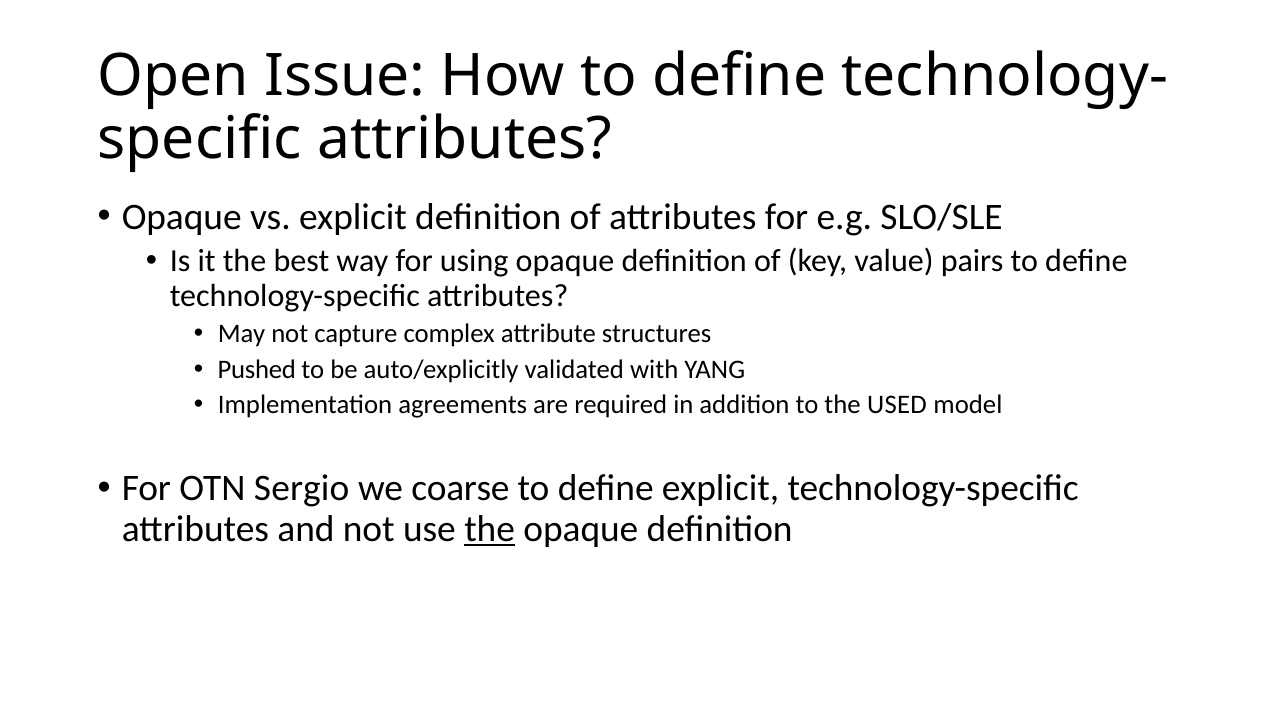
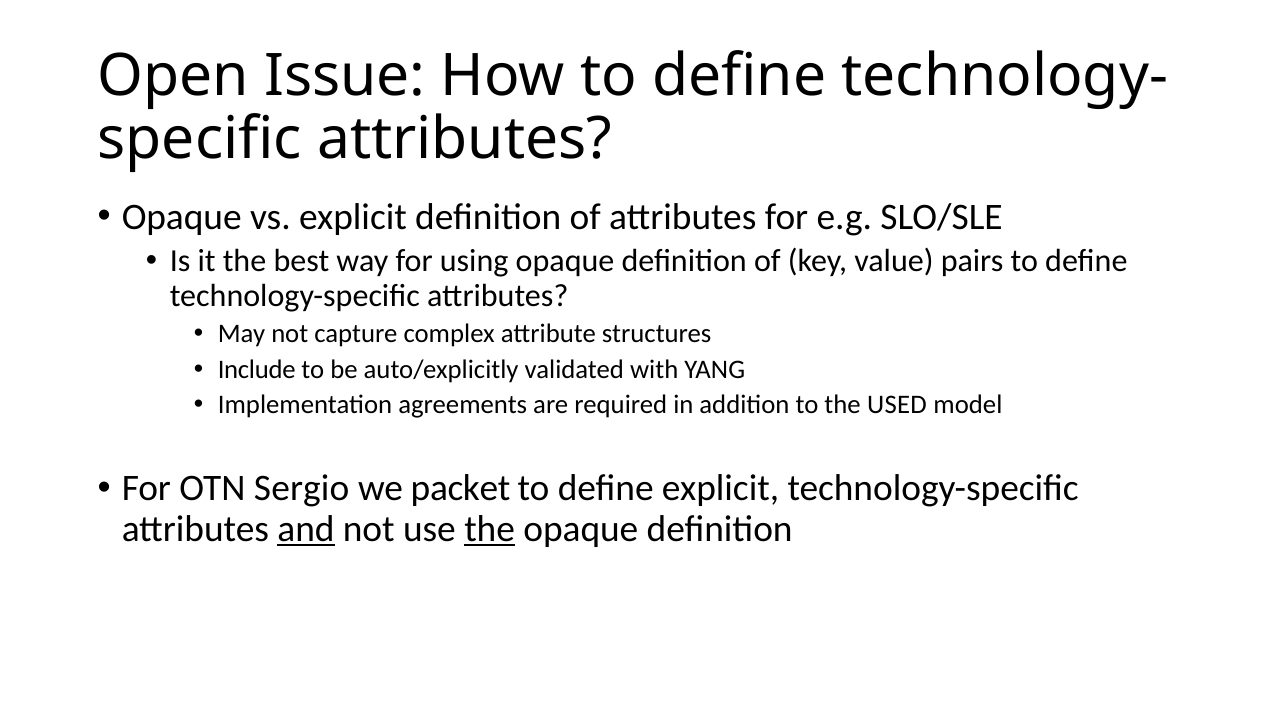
Pushed: Pushed -> Include
coarse: coarse -> packet
and underline: none -> present
